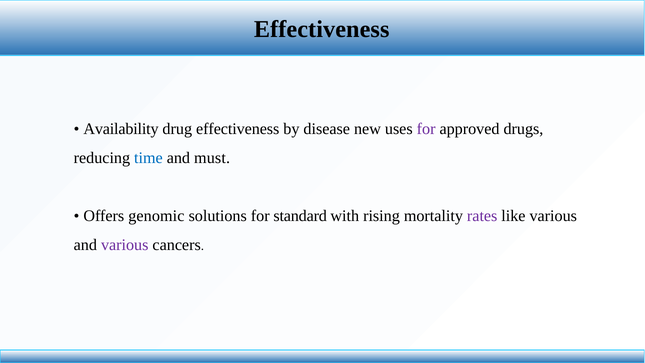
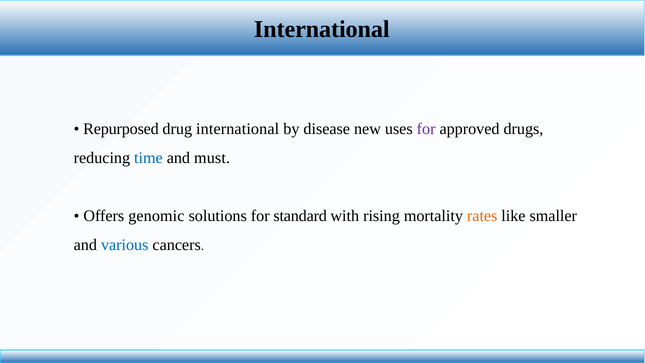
Effectiveness at (322, 29): Effectiveness -> International
Availability: Availability -> Repurposed
drug effectiveness: effectiveness -> international
rates colour: purple -> orange
like various: various -> smaller
various at (125, 245) colour: purple -> blue
